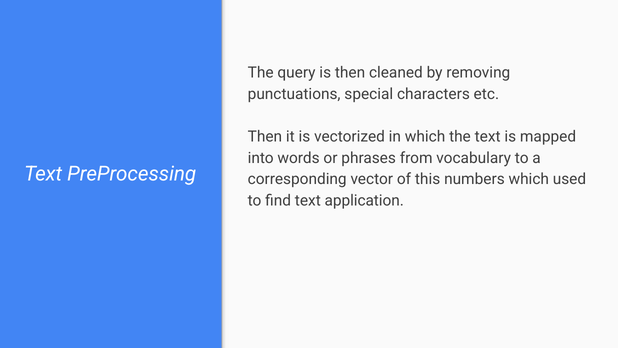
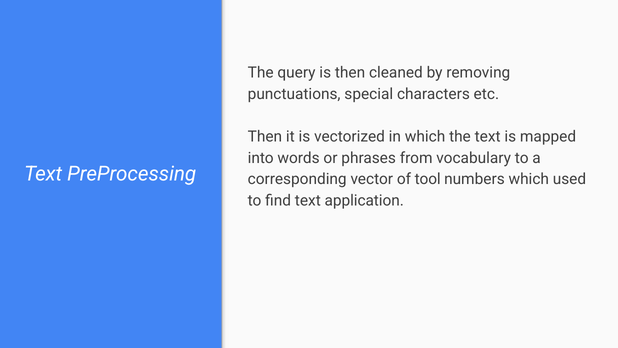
this: this -> tool
